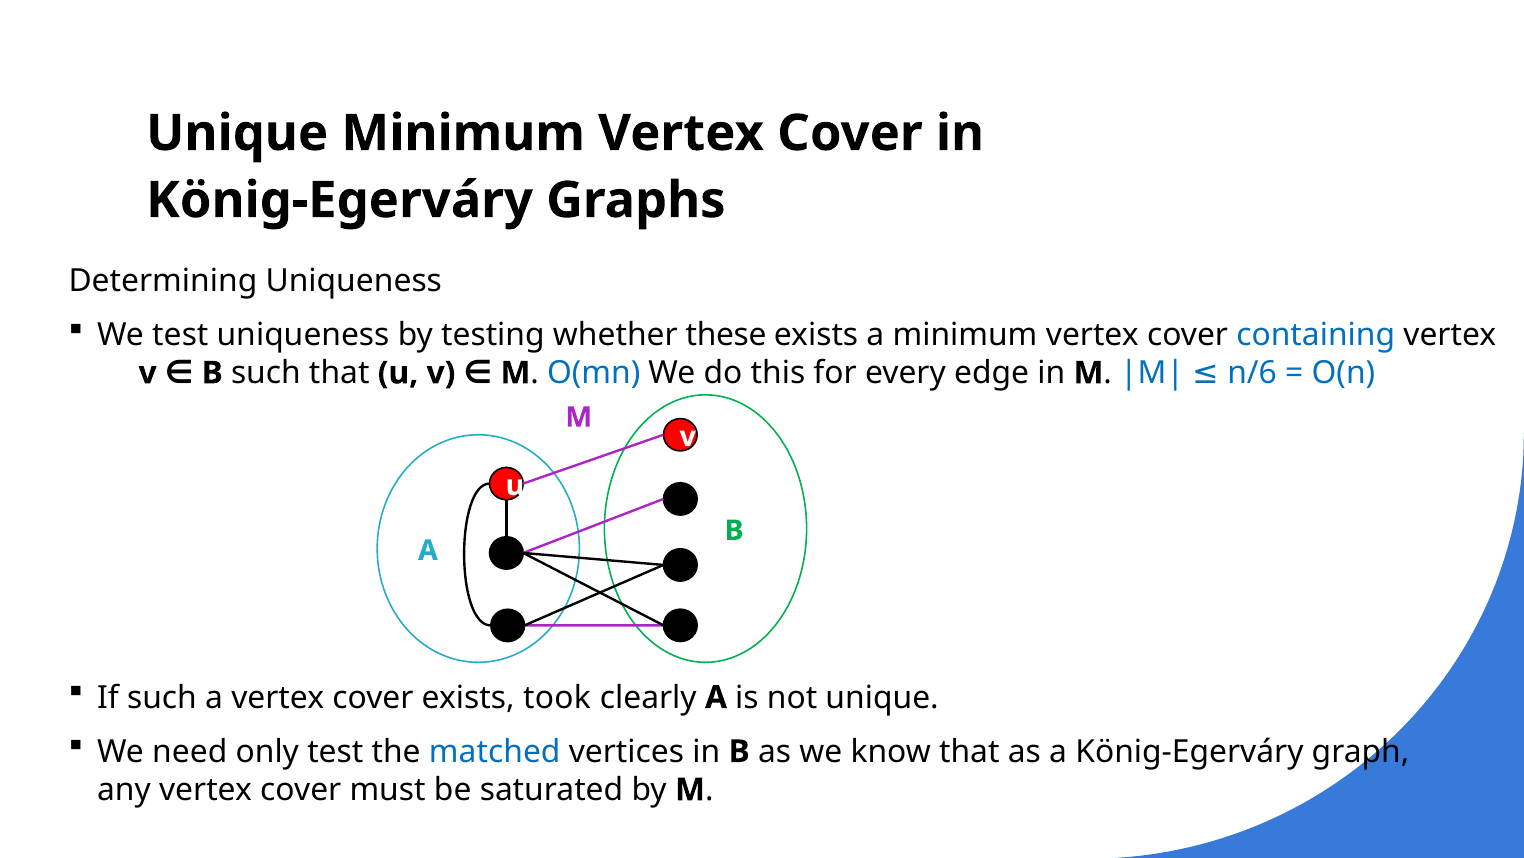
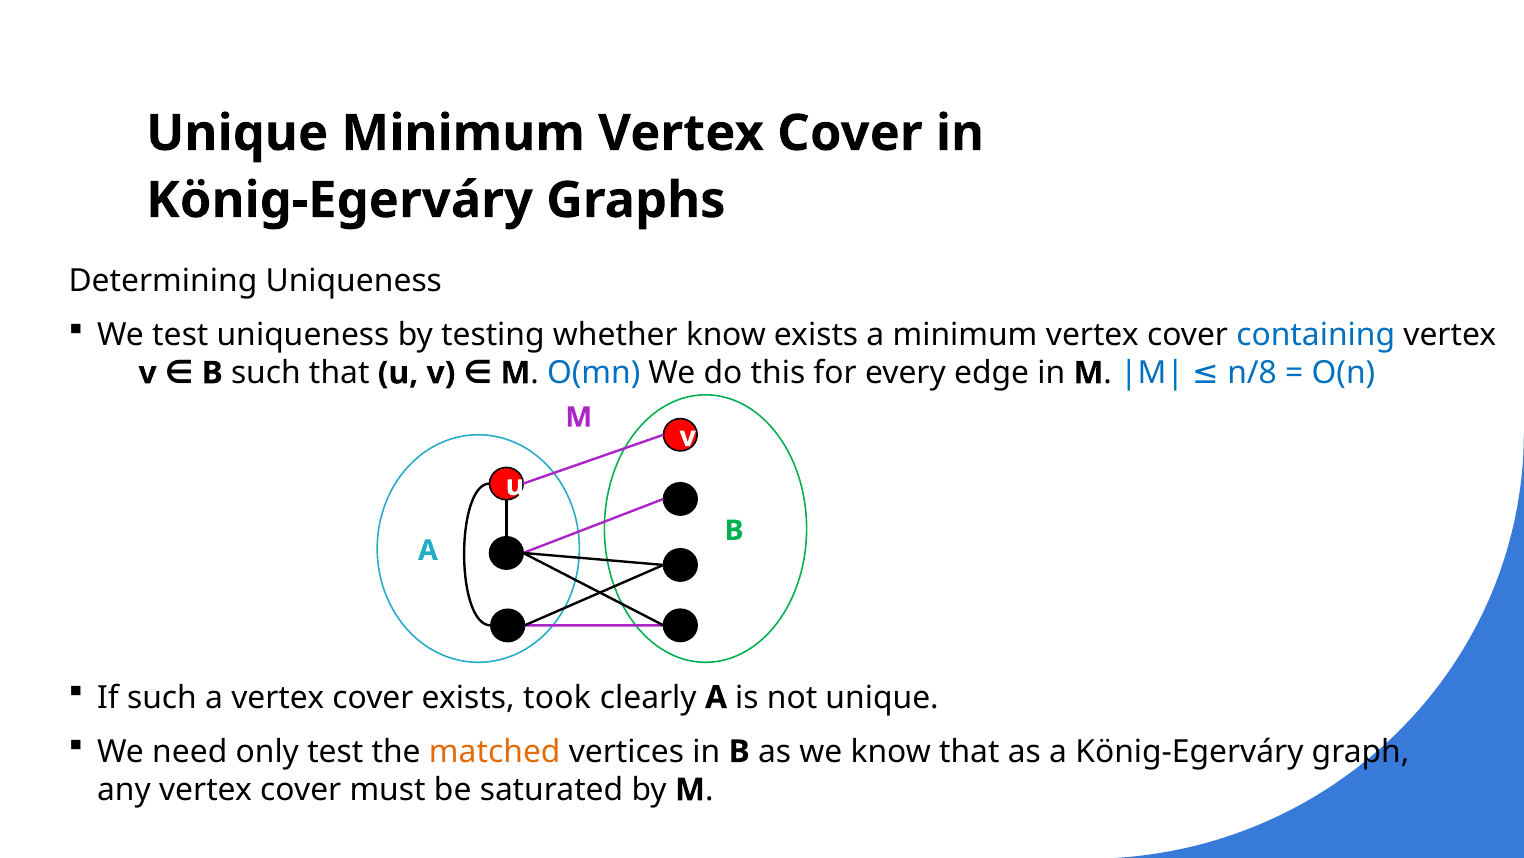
whether these: these -> know
n/6: n/6 -> n/8
matched colour: blue -> orange
